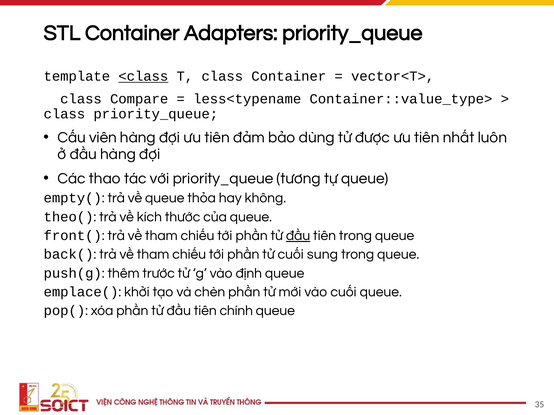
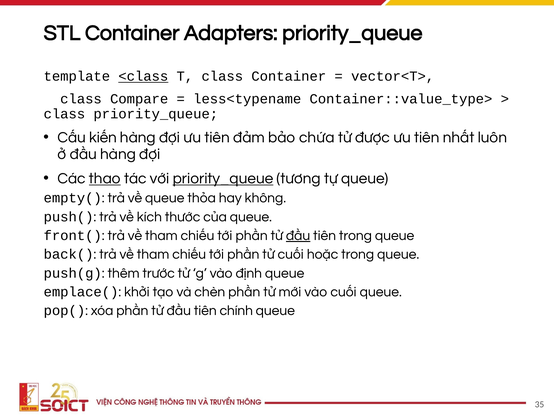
viên: viên -> kiến
dùng: dùng -> chứa
thao underline: none -> present
priority_queue at (223, 179) underline: none -> present
theo(: theo( -> push(
sung: sung -> hoặc
